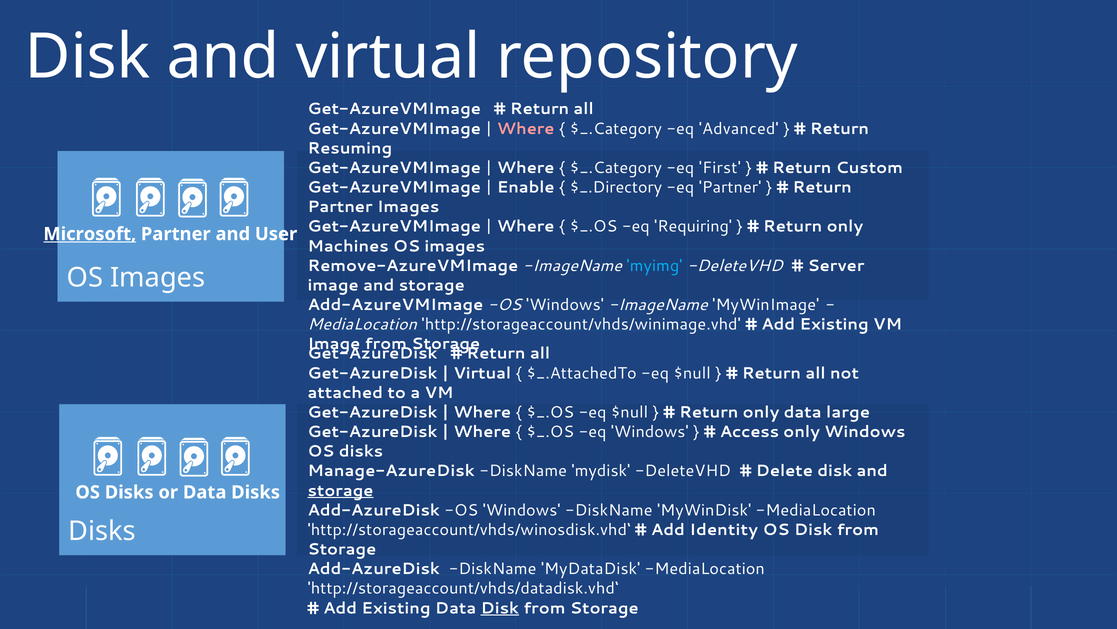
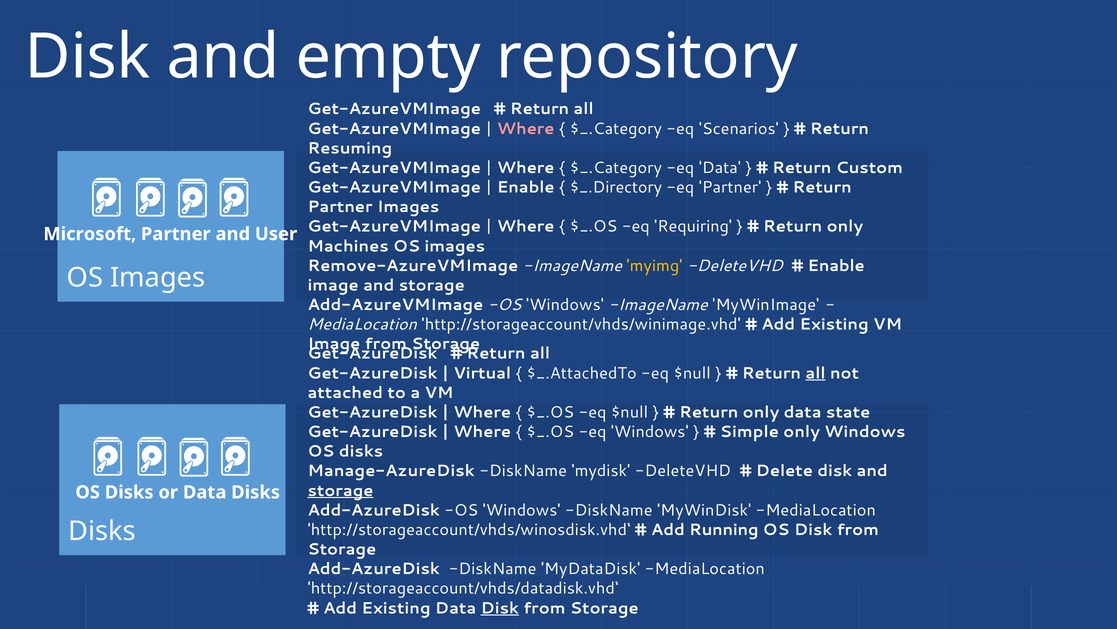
and virtual: virtual -> empty
Advanced: Advanced -> Scenarios
eq First: First -> Data
Microsoft underline: present -> none
myimg colour: light blue -> yellow
Server at (836, 265): Server -> Enable
all at (816, 373) underline: none -> present
large: large -> state
Access: Access -> Simple
Identity: Identity -> Running
